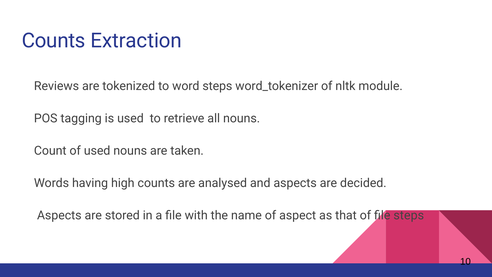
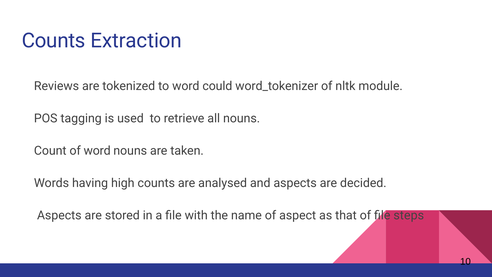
word steps: steps -> could
of used: used -> word
